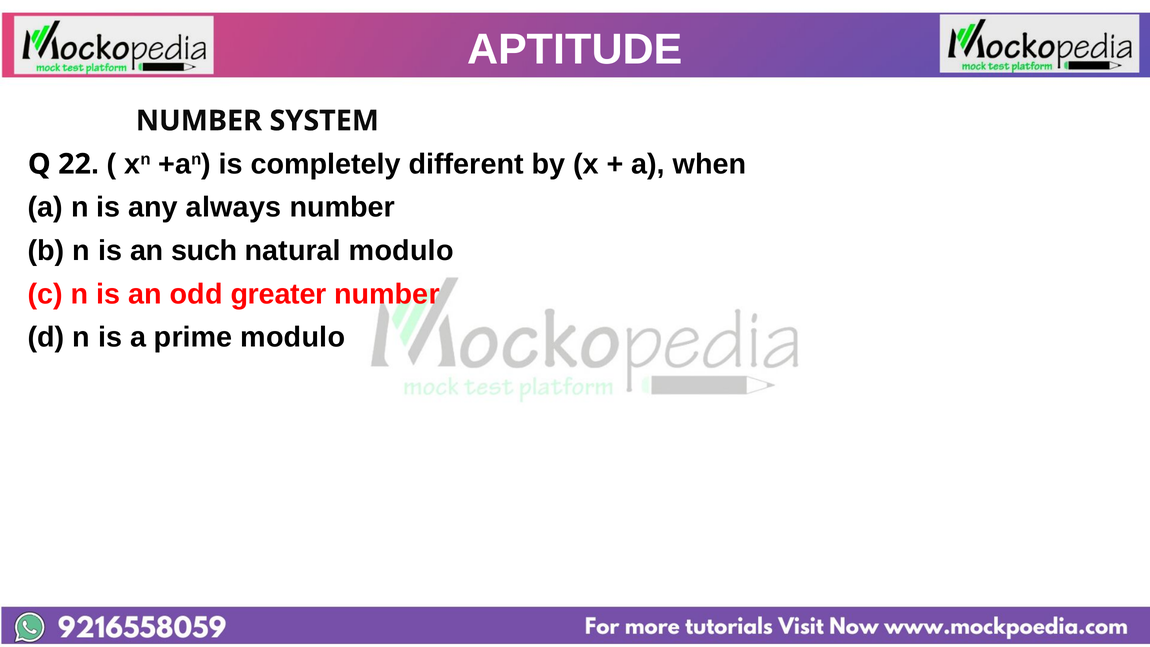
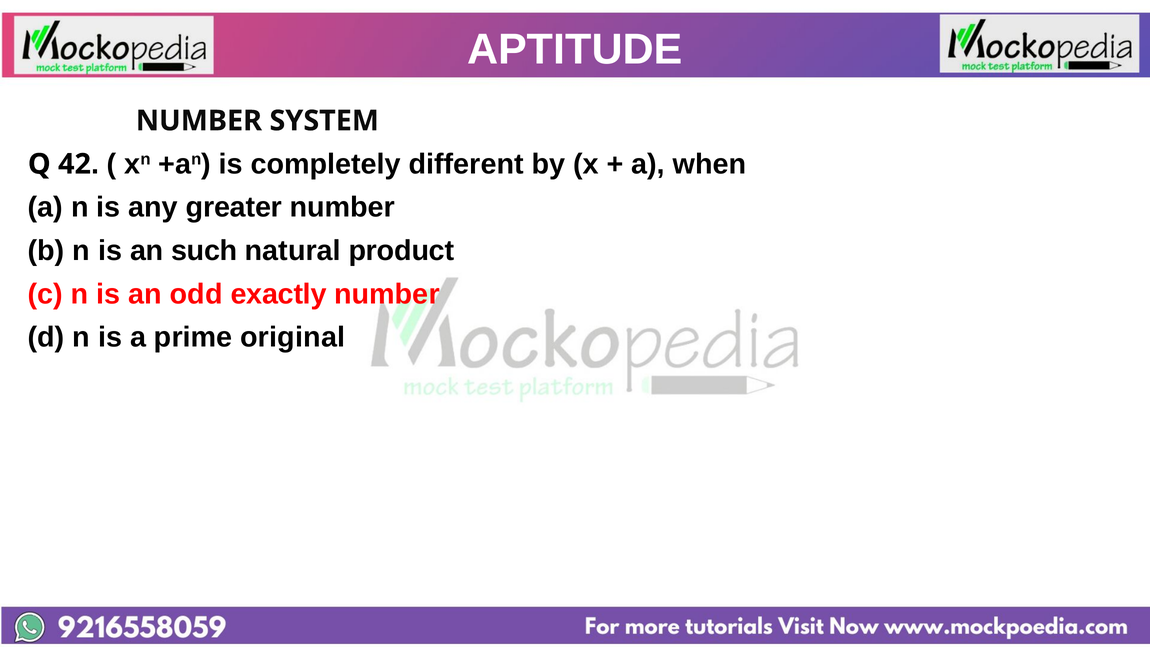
22: 22 -> 42
always: always -> greater
natural modulo: modulo -> product
greater: greater -> exactly
prime modulo: modulo -> original
